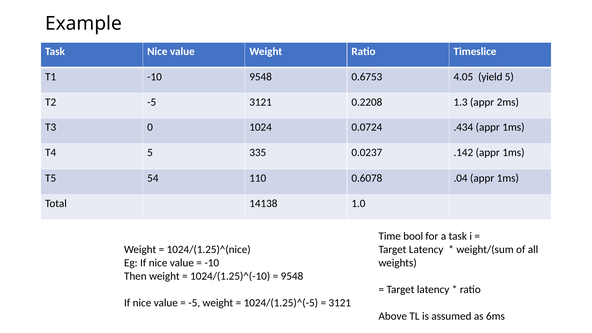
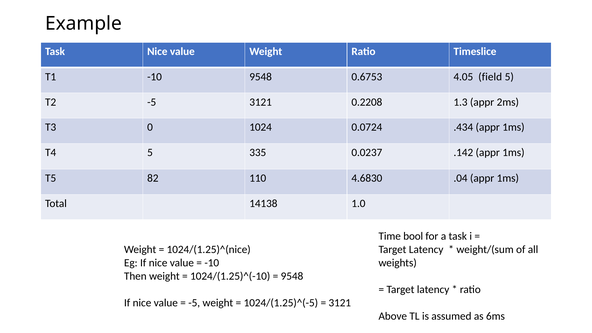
yield: yield -> field
54: 54 -> 82
0.6078: 0.6078 -> 4.6830
